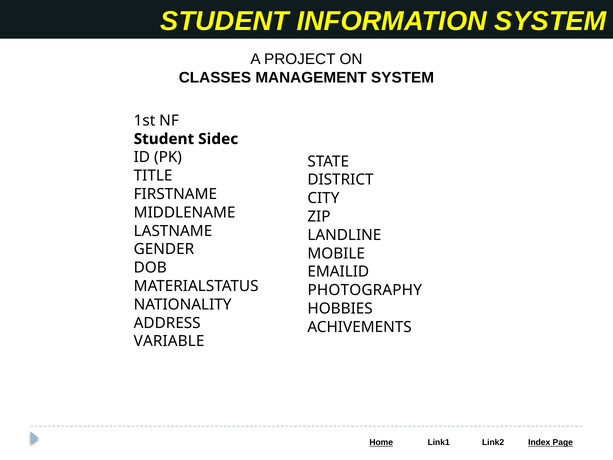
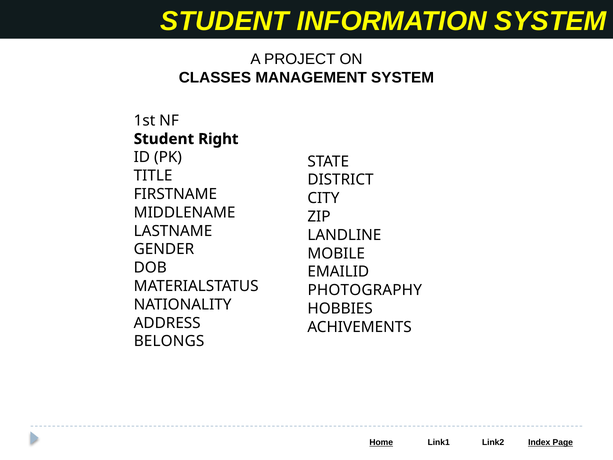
Sidec: Sidec -> Right
VARIABLE: VARIABLE -> BELONGS
